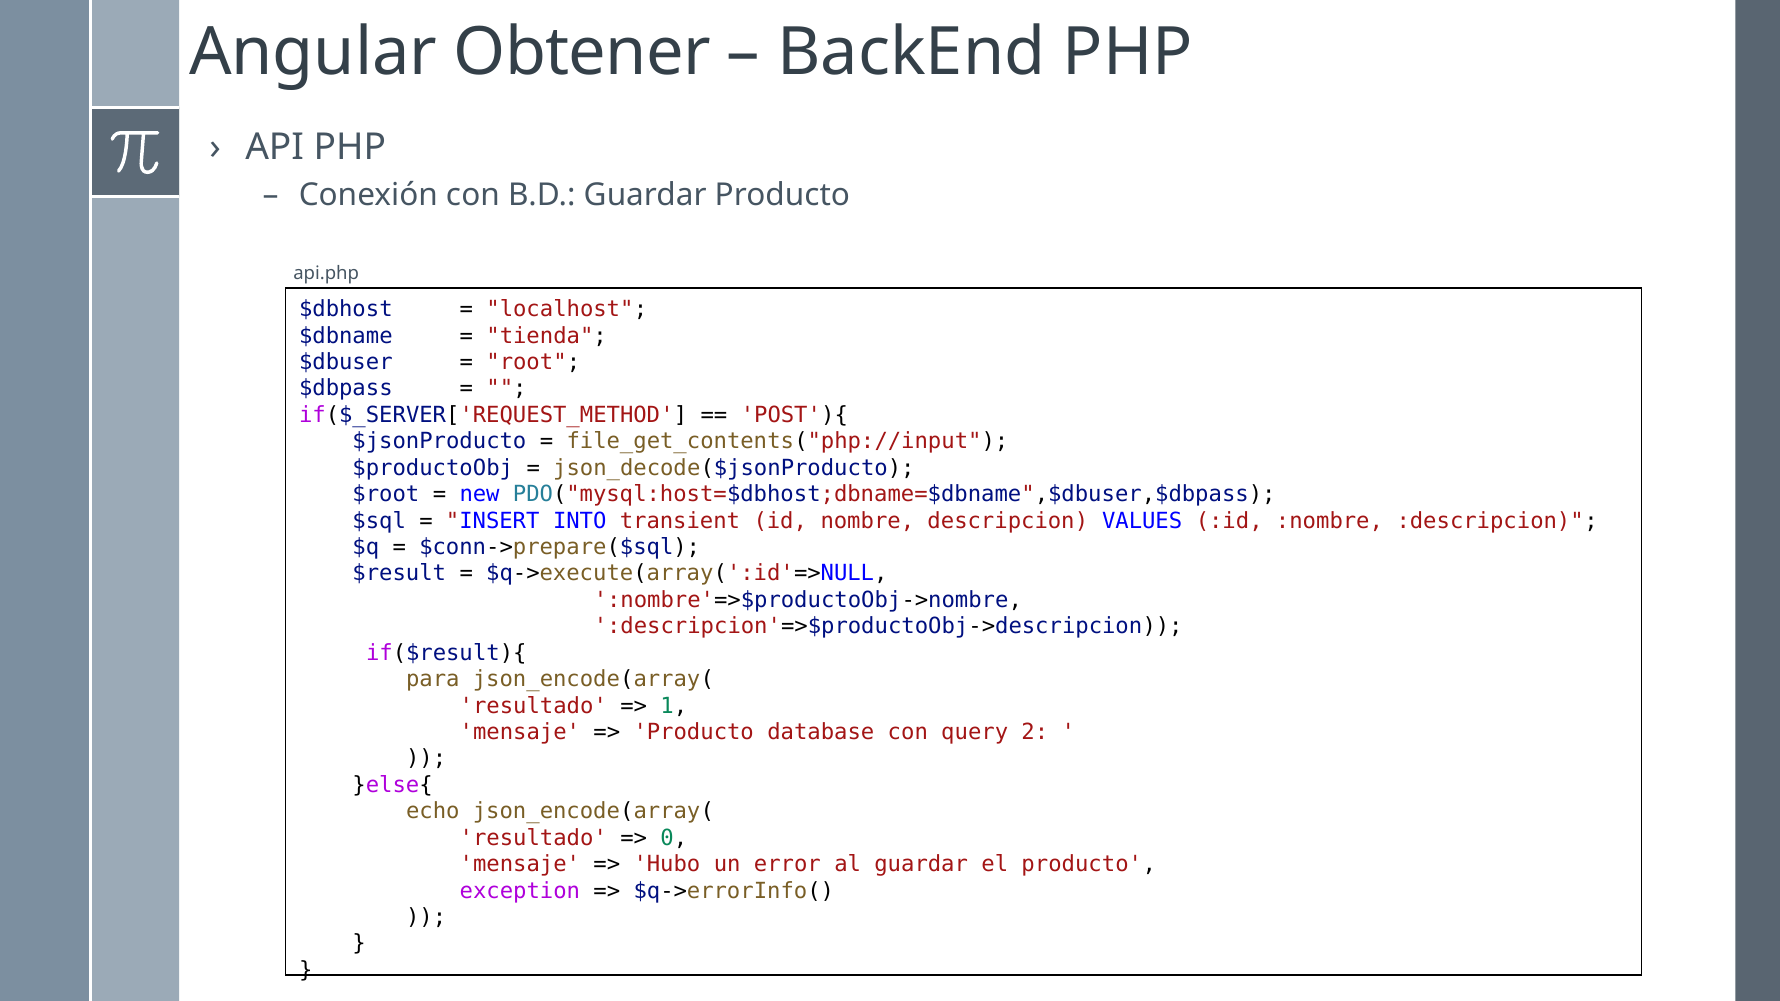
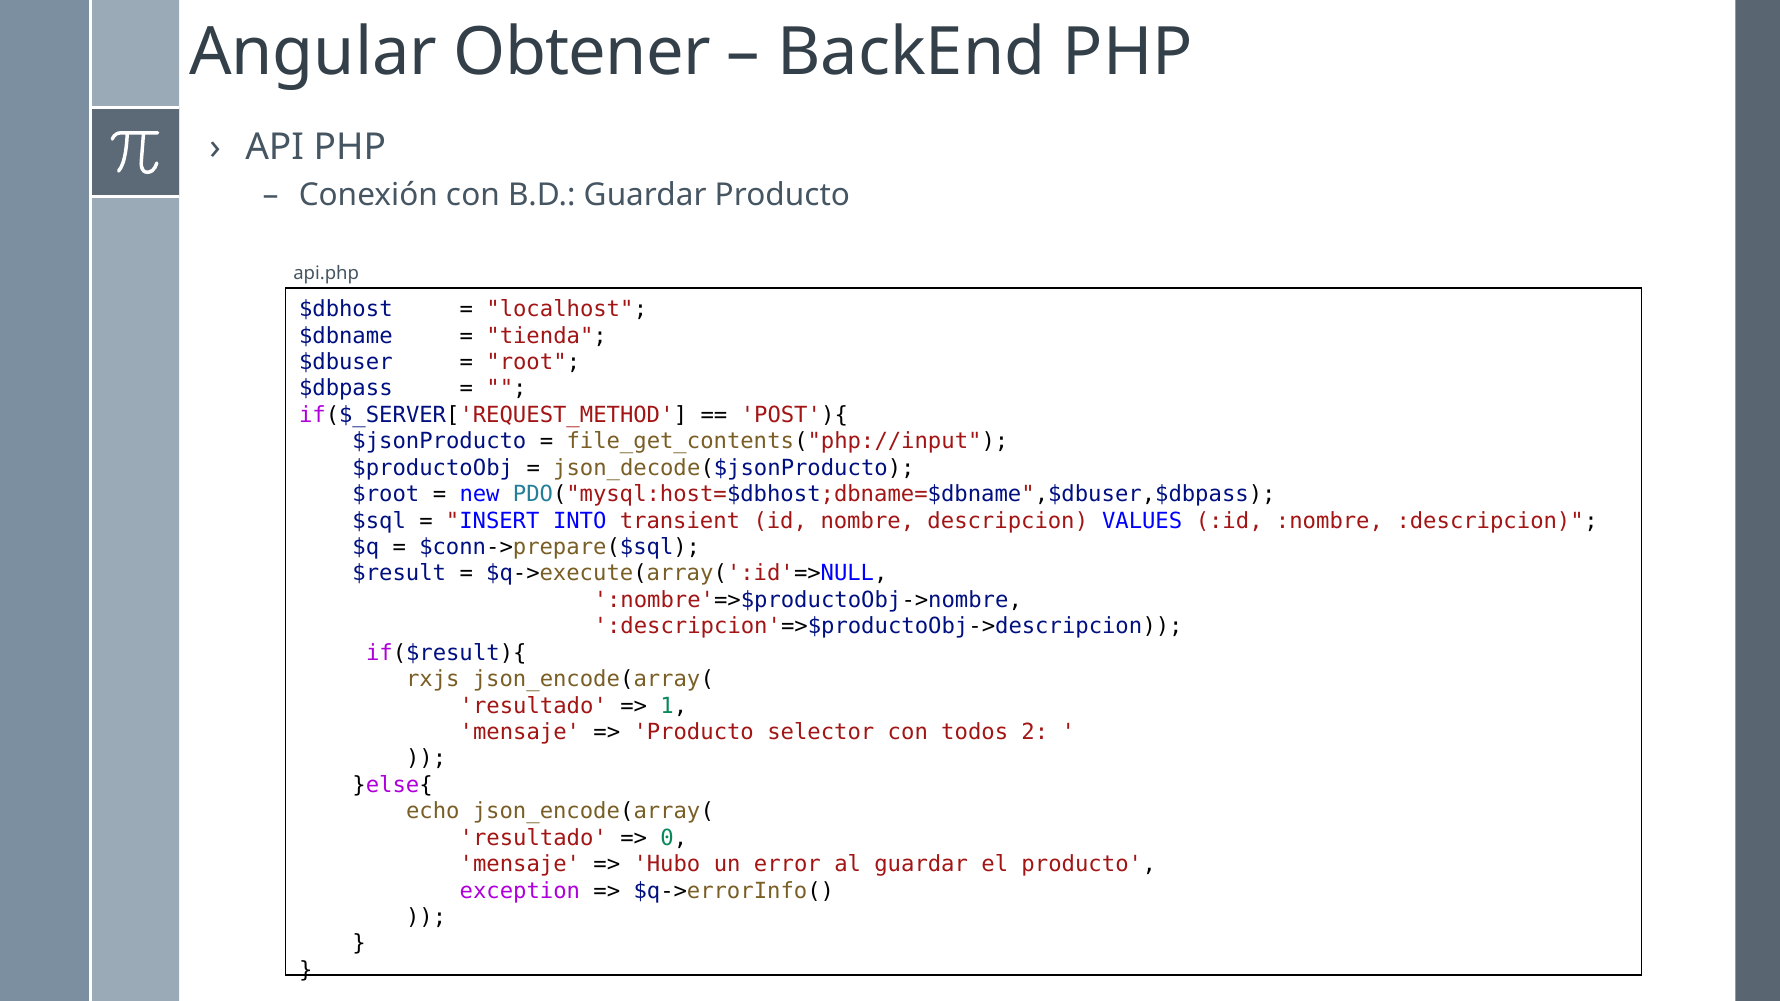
para: para -> rxjs
database: database -> selector
query: query -> todos
